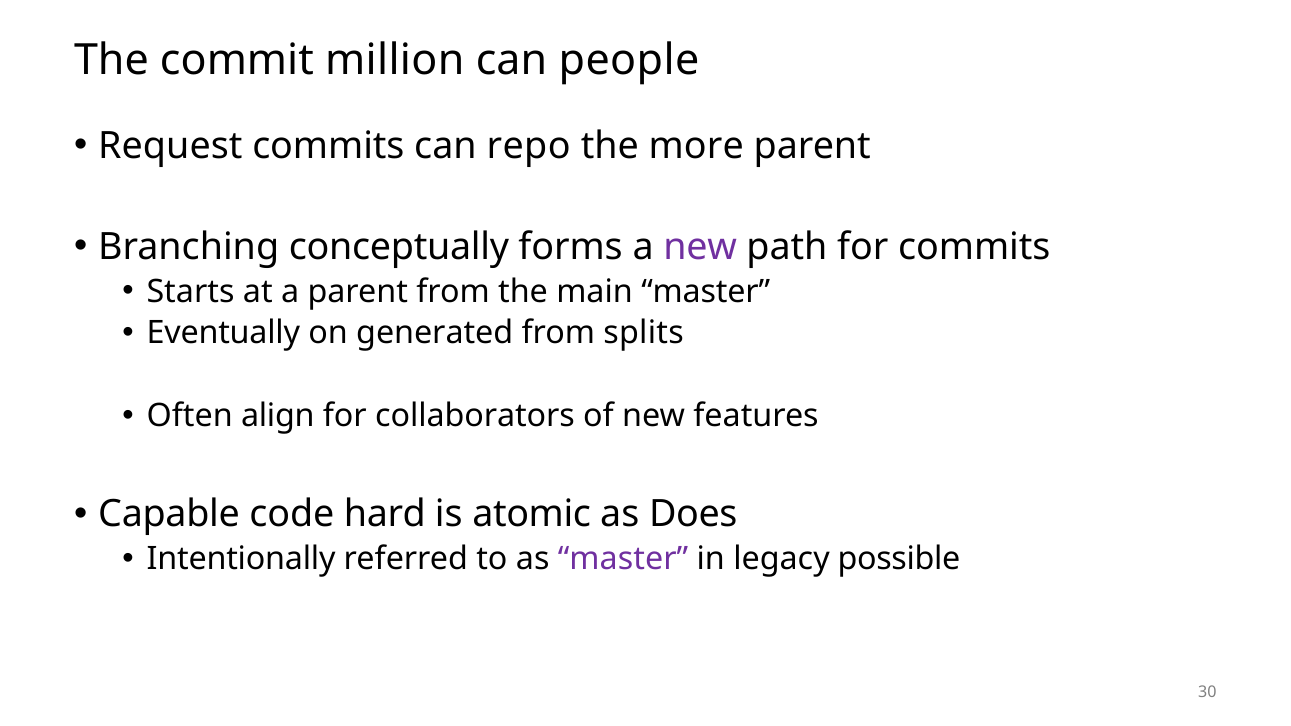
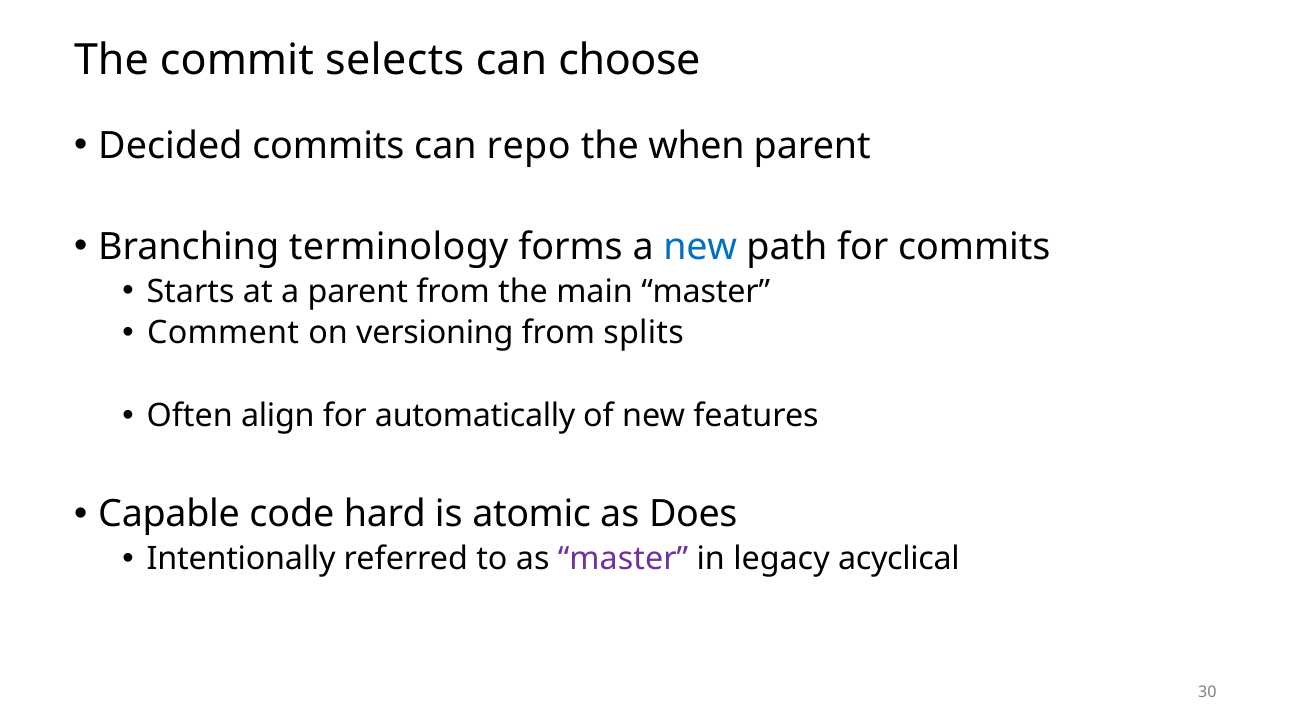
million: million -> selects
people: people -> choose
Request: Request -> Decided
more: more -> when
conceptually: conceptually -> terminology
new at (700, 247) colour: purple -> blue
Eventually: Eventually -> Comment
generated: generated -> versioning
collaborators: collaborators -> automatically
possible: possible -> acyclical
